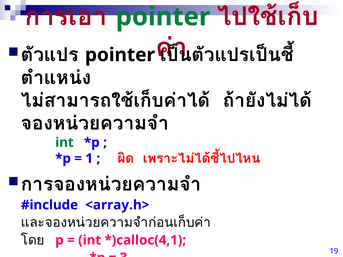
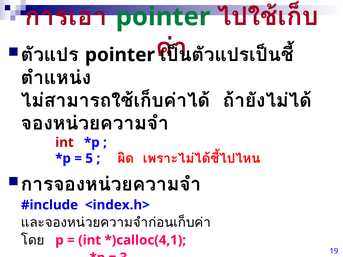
int at (64, 143) colour: green -> red
1: 1 -> 5
<array.h>: <array.h> -> <index.h>
